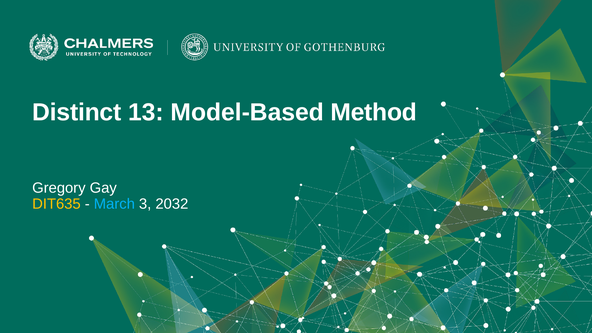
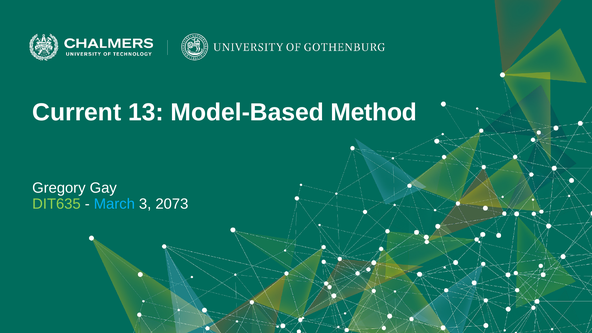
Distinct: Distinct -> Current
DIT635 colour: yellow -> light green
2032: 2032 -> 2073
